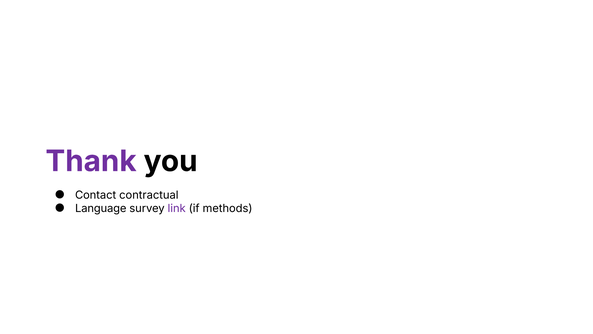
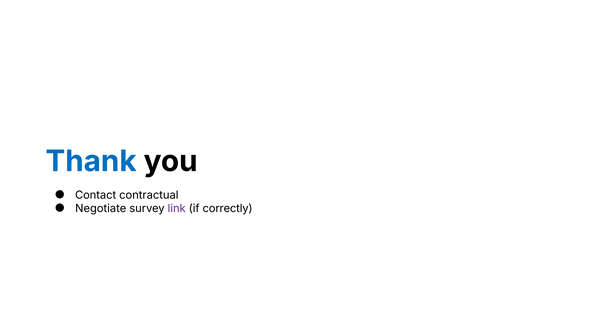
Thank colour: purple -> blue
Language: Language -> Negotiate
methods: methods -> correctly
